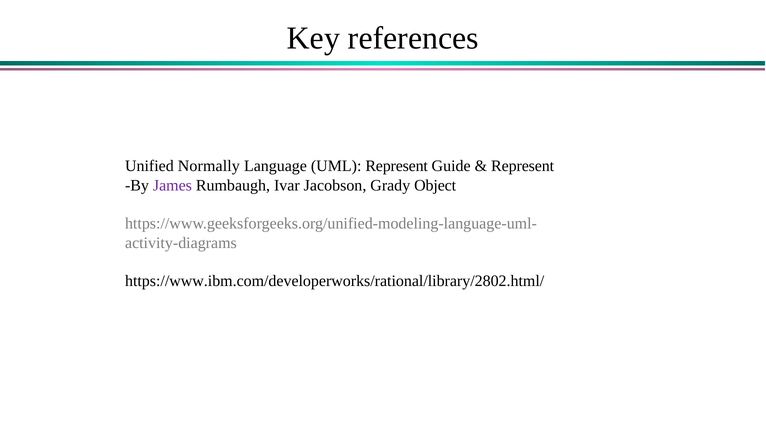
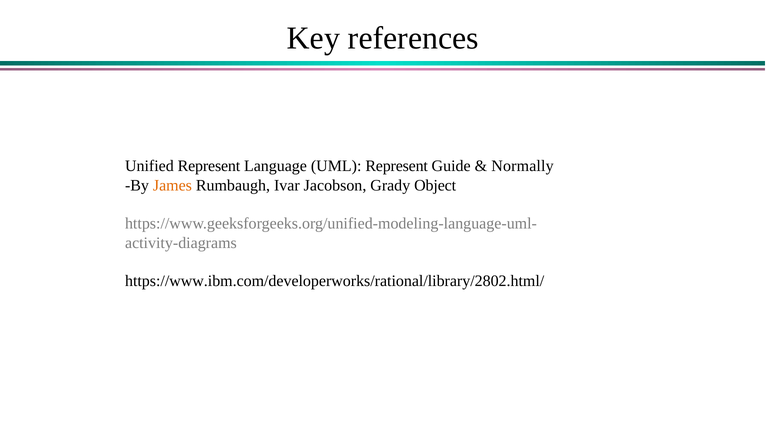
Unified Normally: Normally -> Represent
Represent at (523, 166): Represent -> Normally
James colour: purple -> orange
